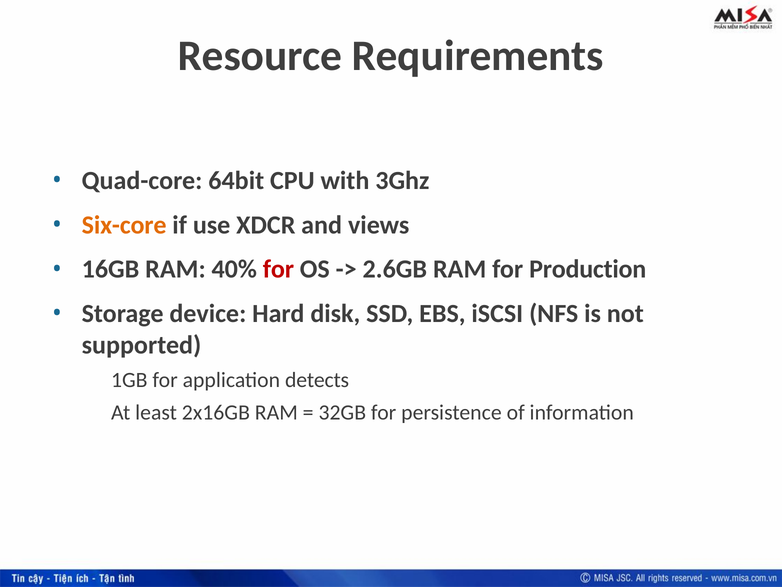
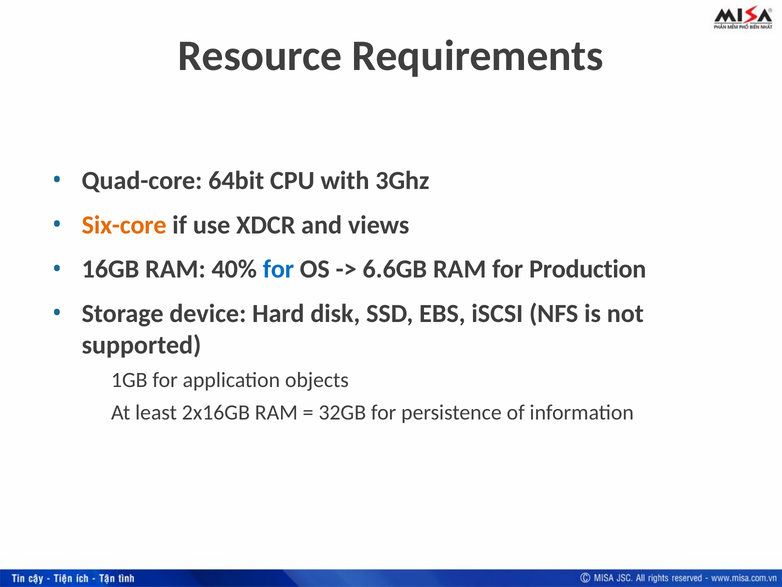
for at (278, 269) colour: red -> blue
2.6GB: 2.6GB -> 6.6GB
detects: detects -> objects
